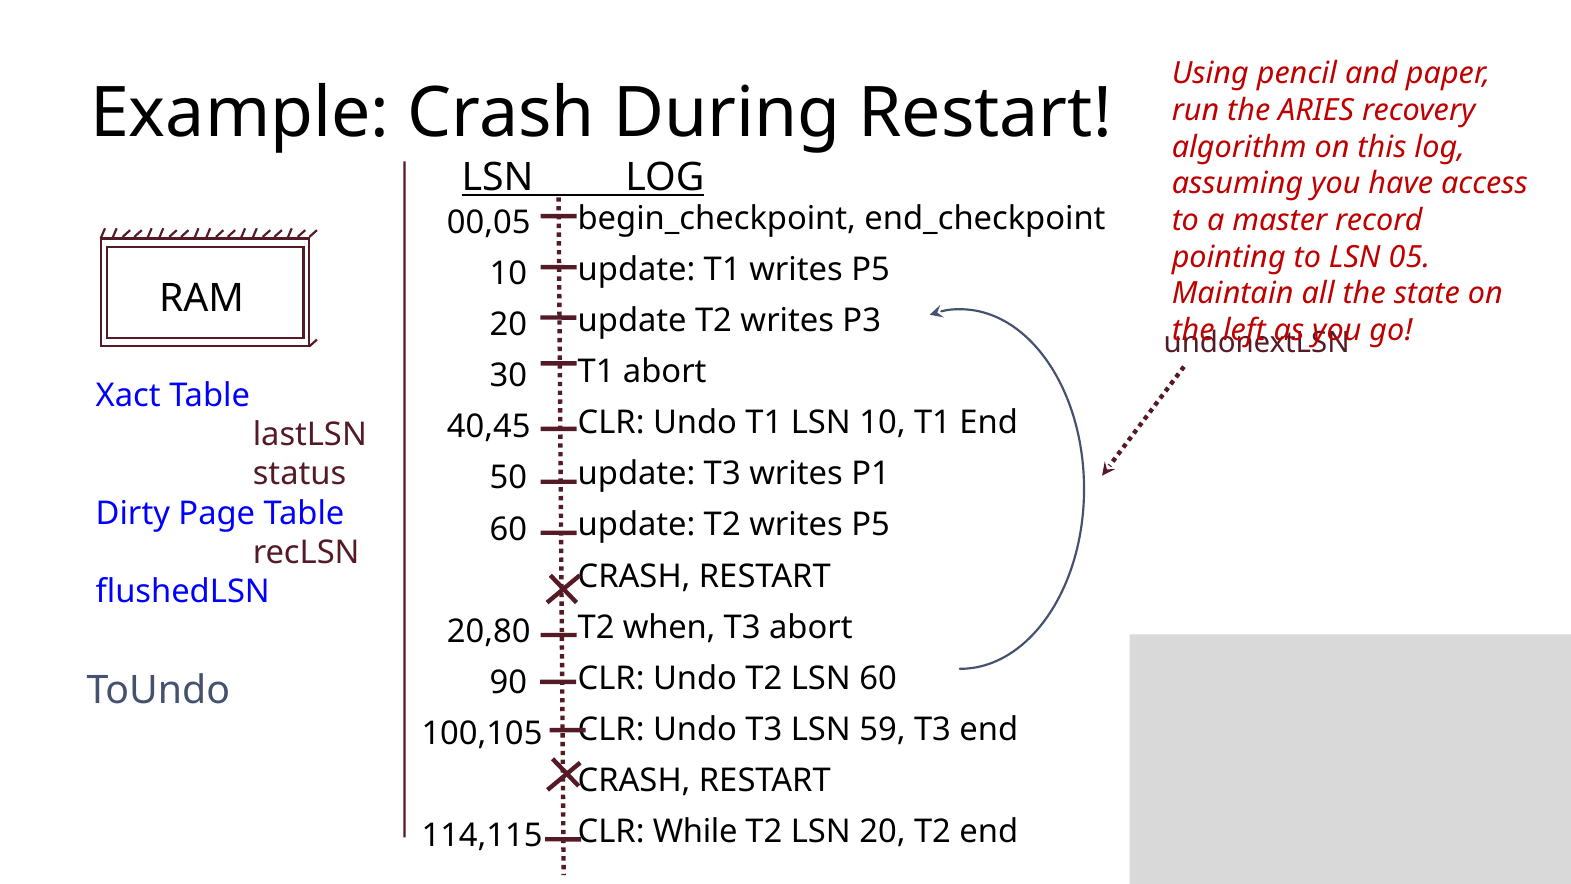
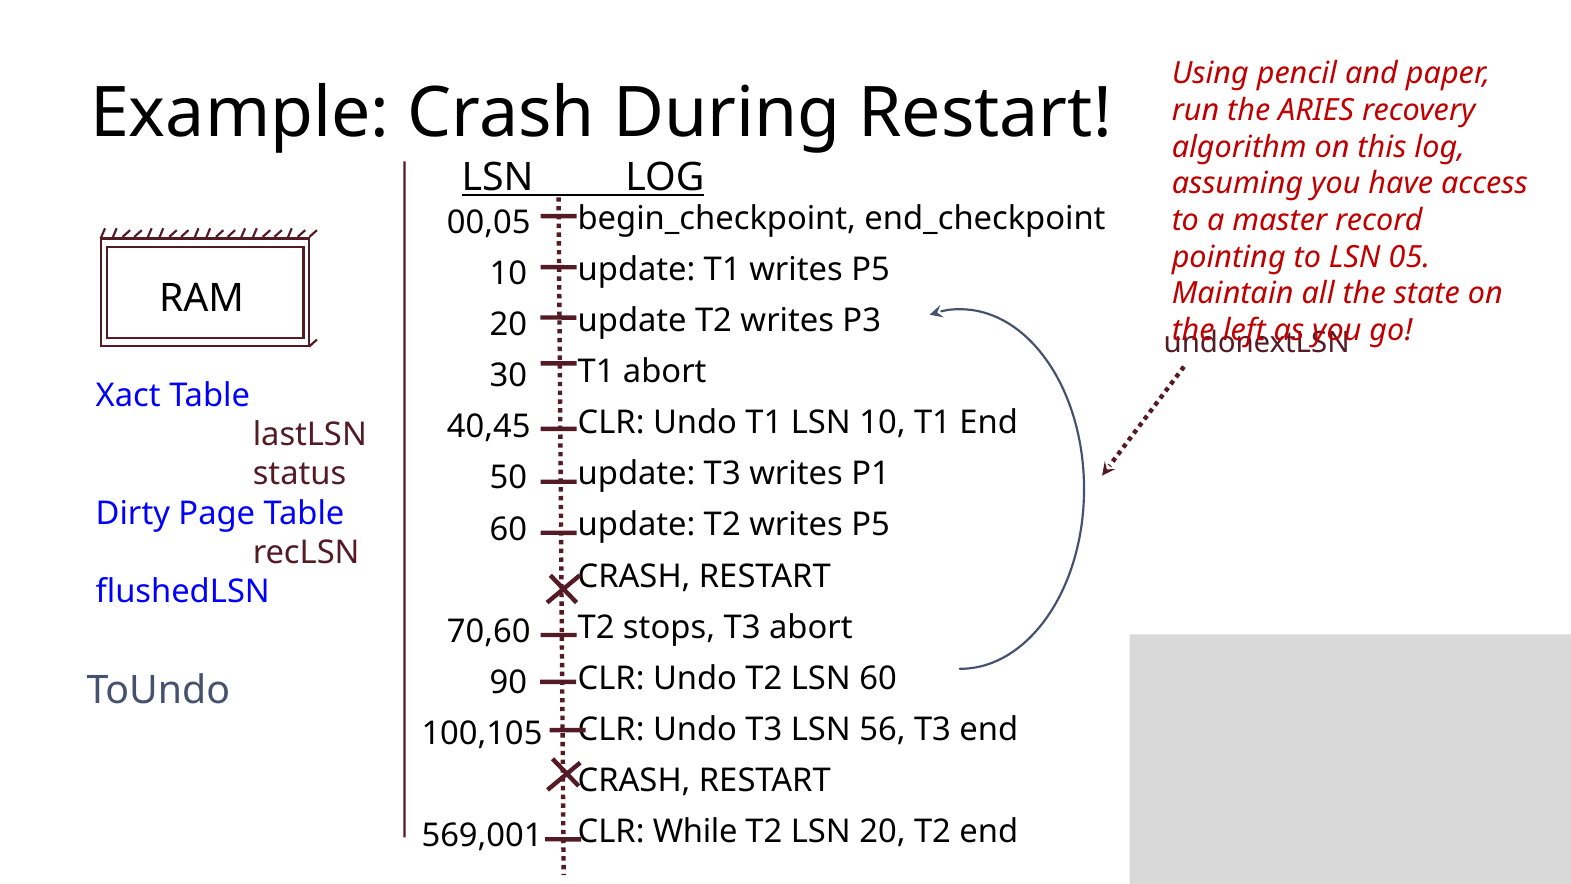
when: when -> stops
20,80: 20,80 -> 70,60
59: 59 -> 56
114,115: 114,115 -> 569,001
